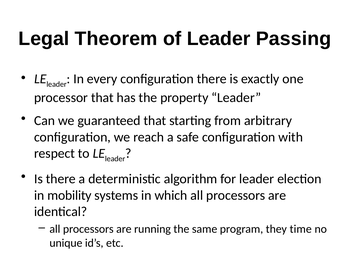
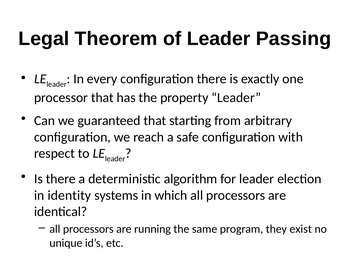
mobility: mobility -> identity
time: time -> exist
